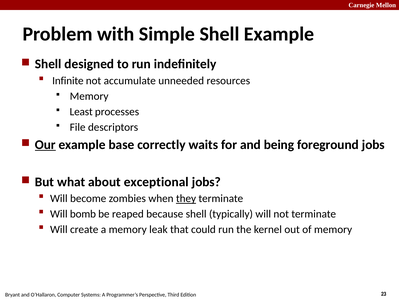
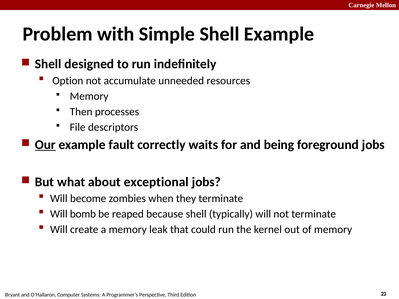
Infinite: Infinite -> Option
Least: Least -> Then
base: base -> fault
they underline: present -> none
